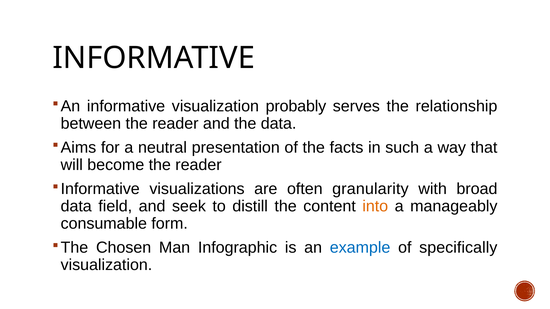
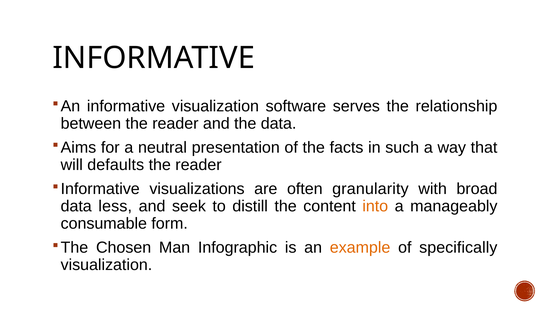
probably: probably -> software
become: become -> defaults
field: field -> less
example colour: blue -> orange
